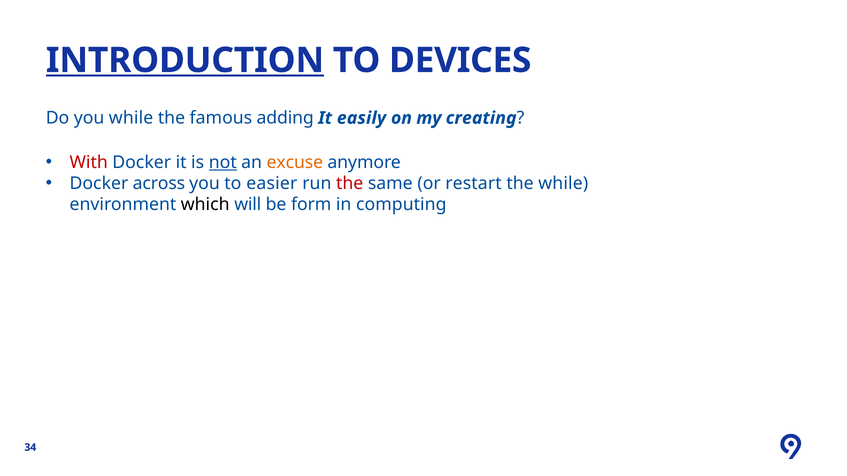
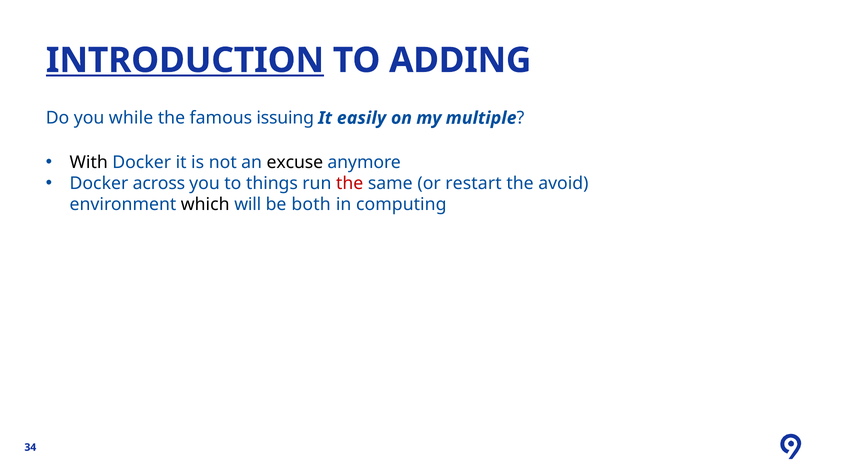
DEVICES: DEVICES -> ADDING
adding: adding -> issuing
creating: creating -> multiple
With colour: red -> black
not underline: present -> none
excuse colour: orange -> black
easier: easier -> things
the while: while -> avoid
form: form -> both
